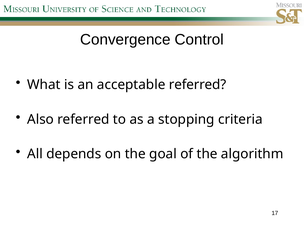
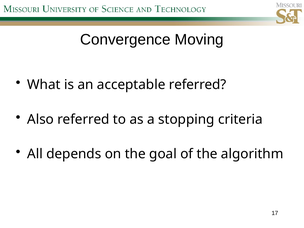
Control: Control -> Moving
